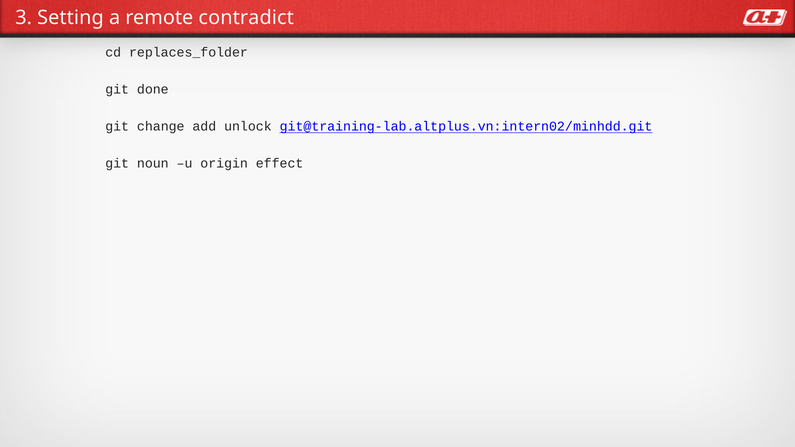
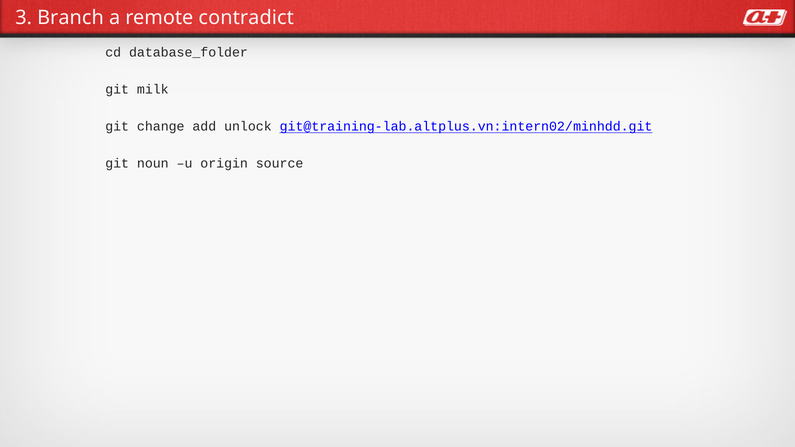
Setting: Setting -> Branch
replaces_folder: replaces_folder -> database_folder
done: done -> milk
effect: effect -> source
